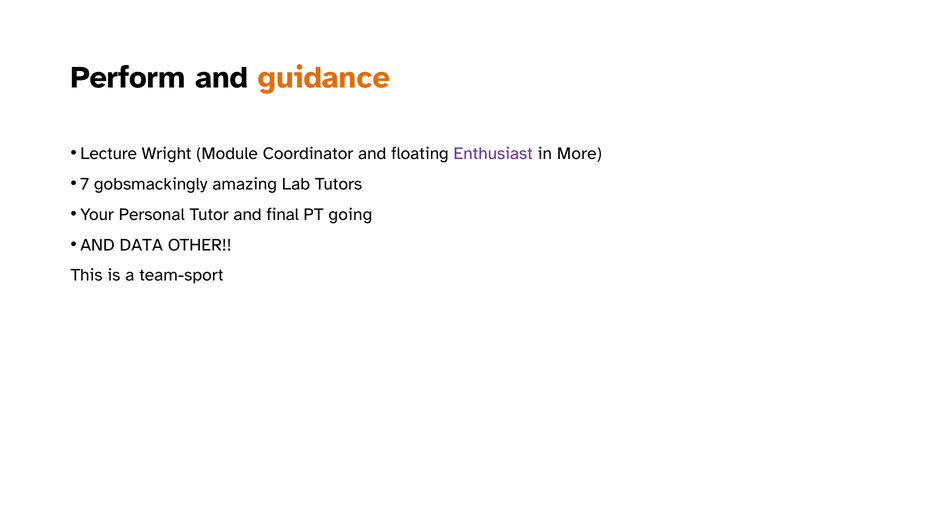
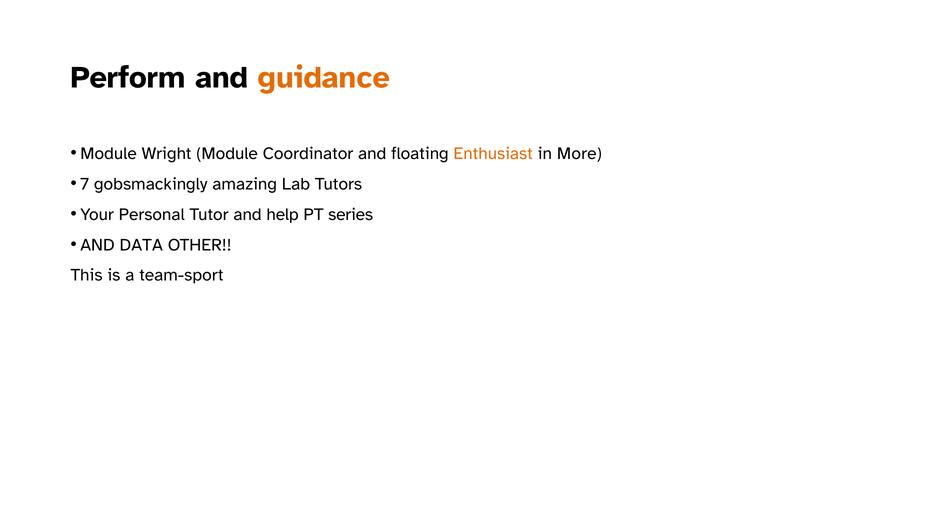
Lecture at (109, 154): Lecture -> Module
Enthusiast colour: purple -> orange
final: final -> help
going: going -> series
